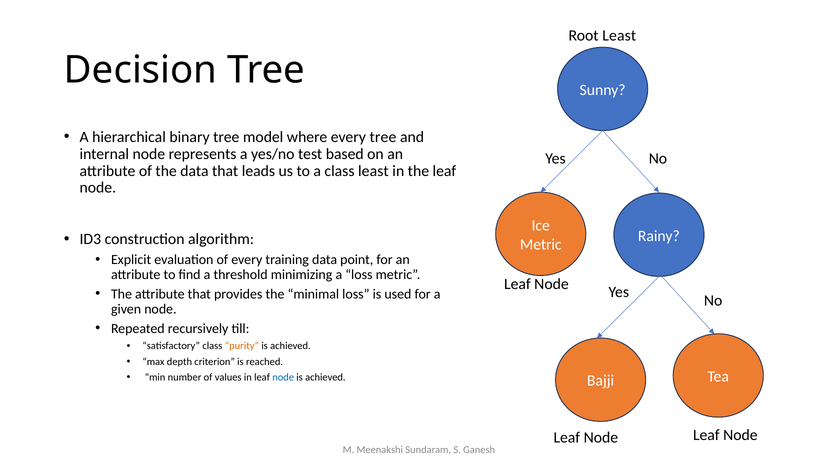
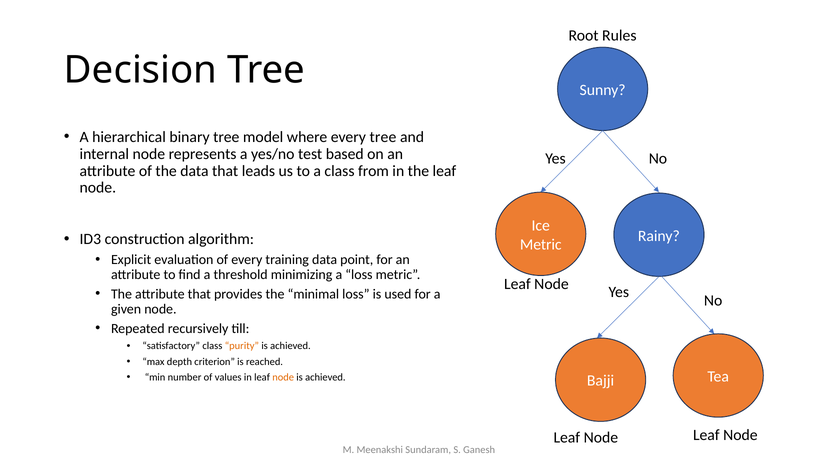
Root Least: Least -> Rules
class least: least -> from
node at (283, 378) colour: blue -> orange
